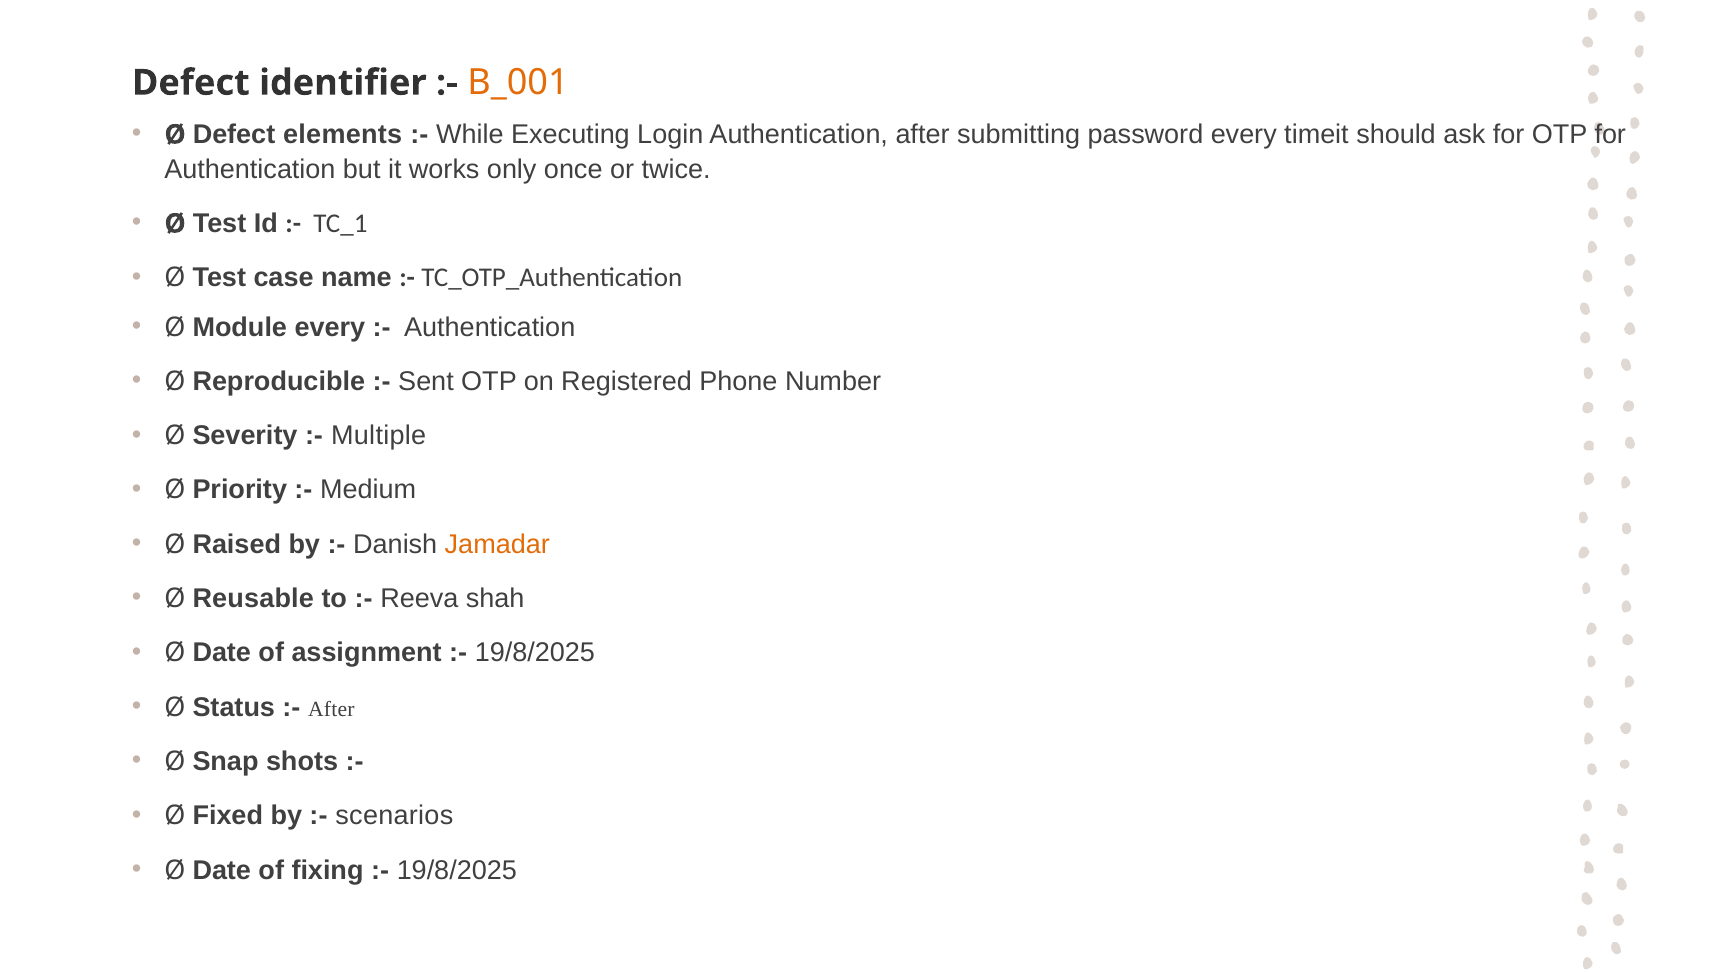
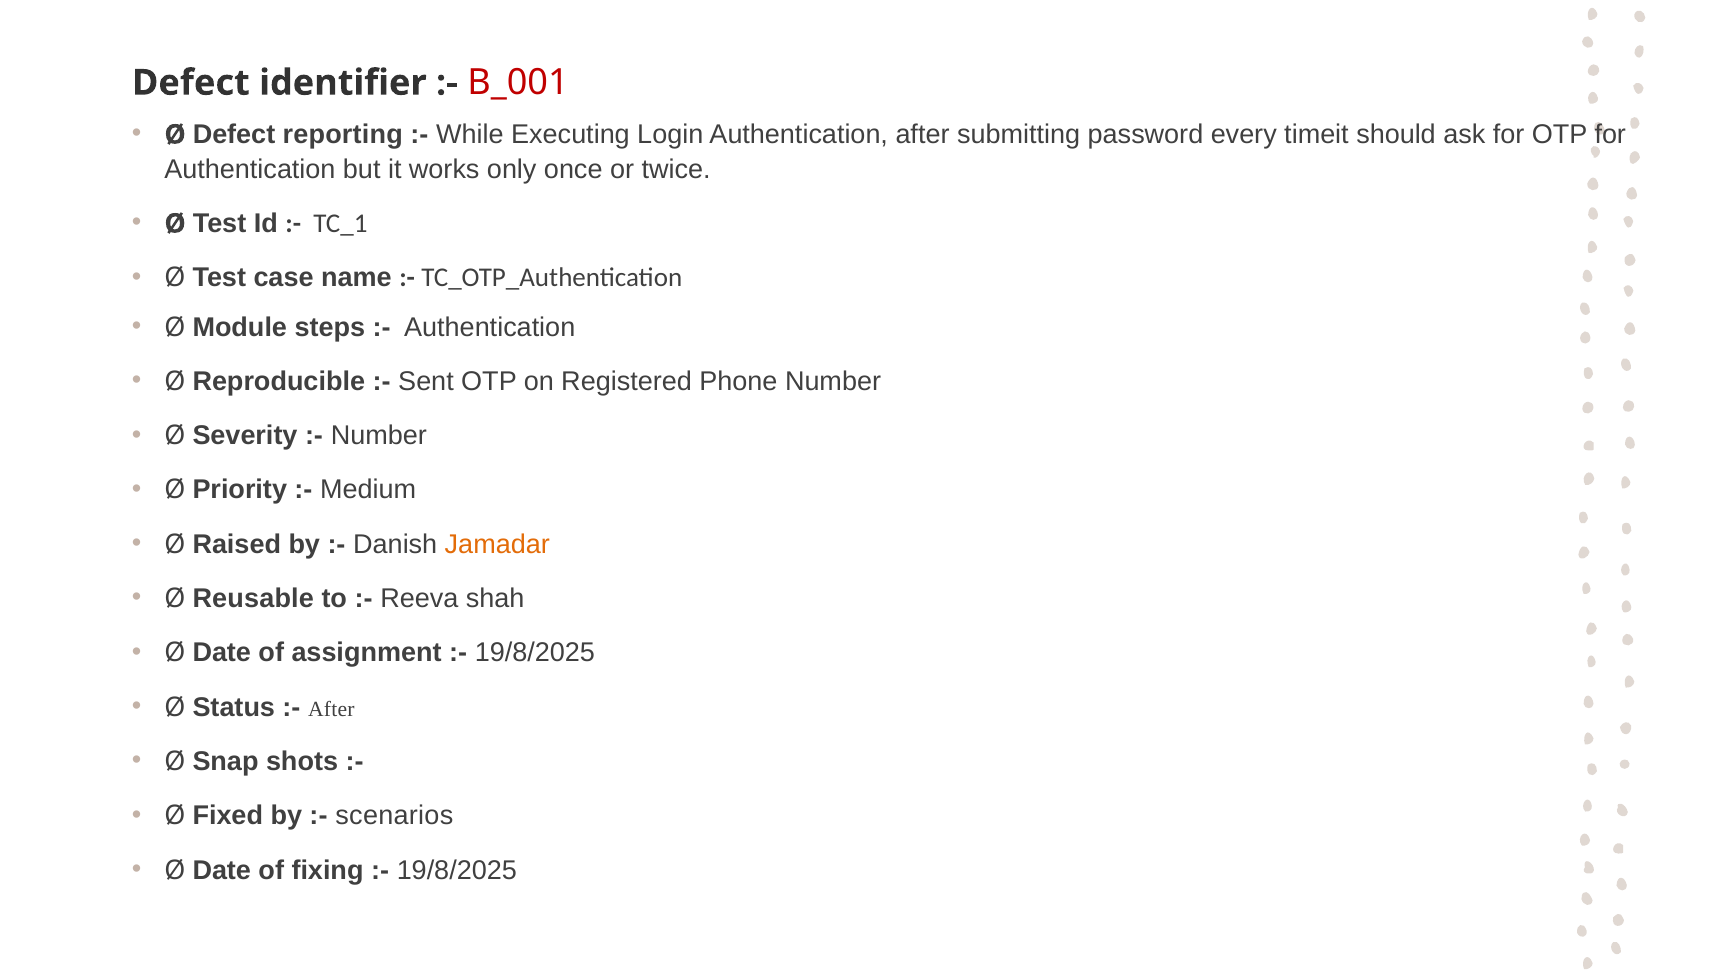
B_001 colour: orange -> red
elements: elements -> reporting
Module every: every -> steps
Multiple at (379, 436): Multiple -> Number
